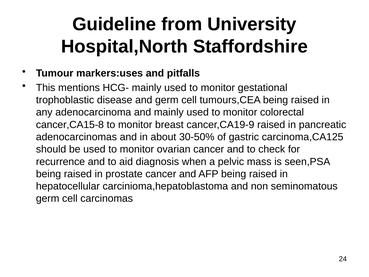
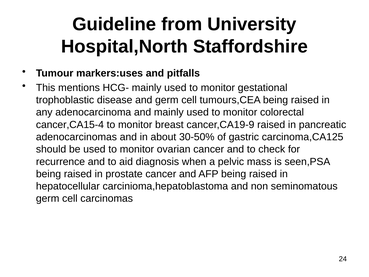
cancer,CA15-8: cancer,CA15-8 -> cancer,CA15-4
